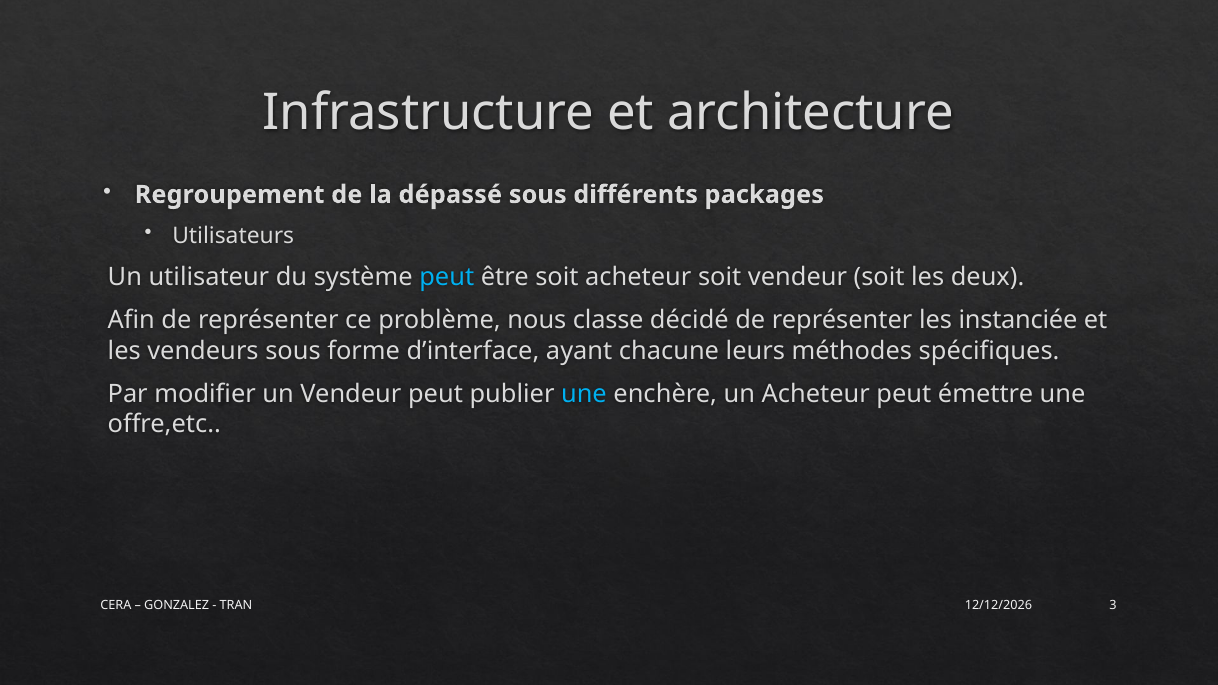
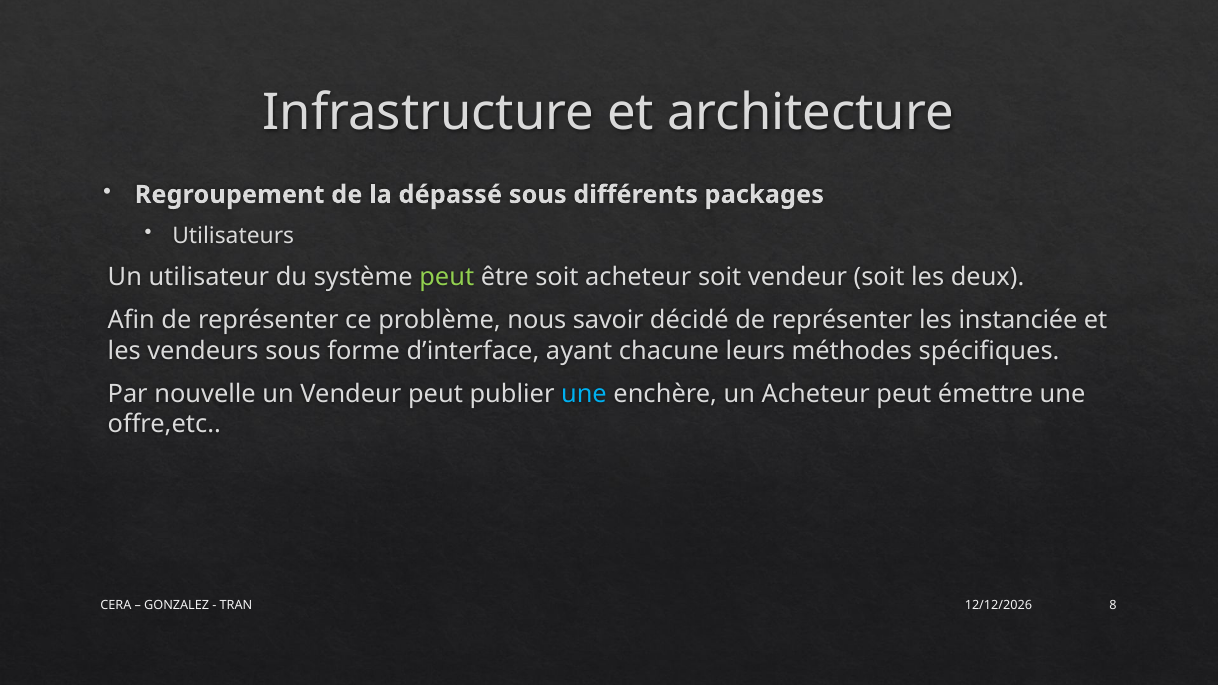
peut at (447, 277) colour: light blue -> light green
classe: classe -> savoir
modifier: modifier -> nouvelle
3: 3 -> 8
